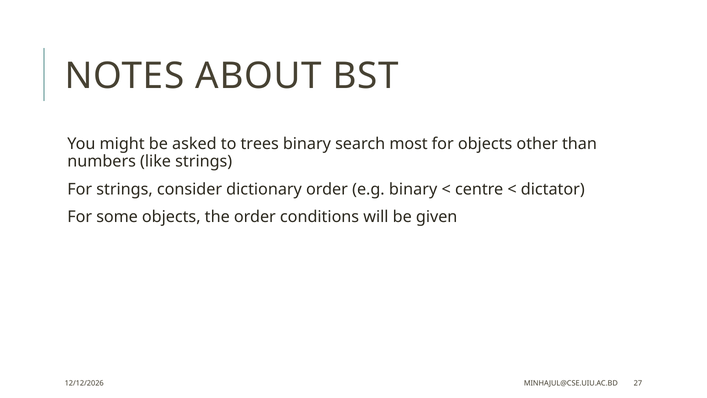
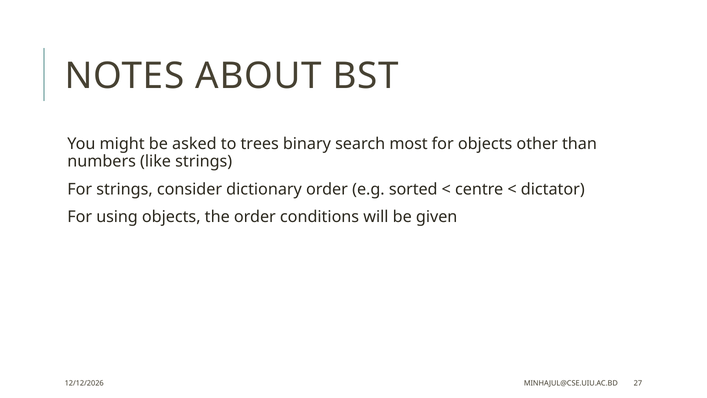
e.g binary: binary -> sorted
some: some -> using
